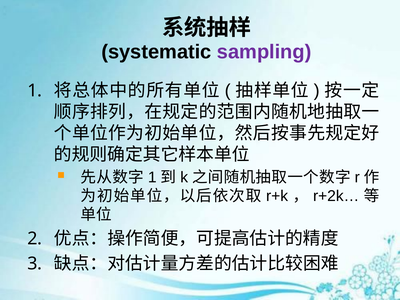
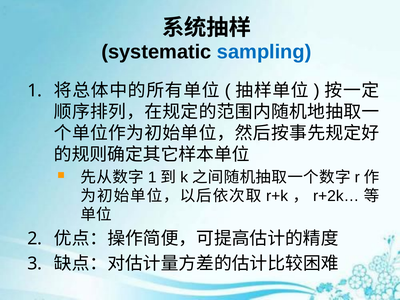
sampling colour: purple -> blue
